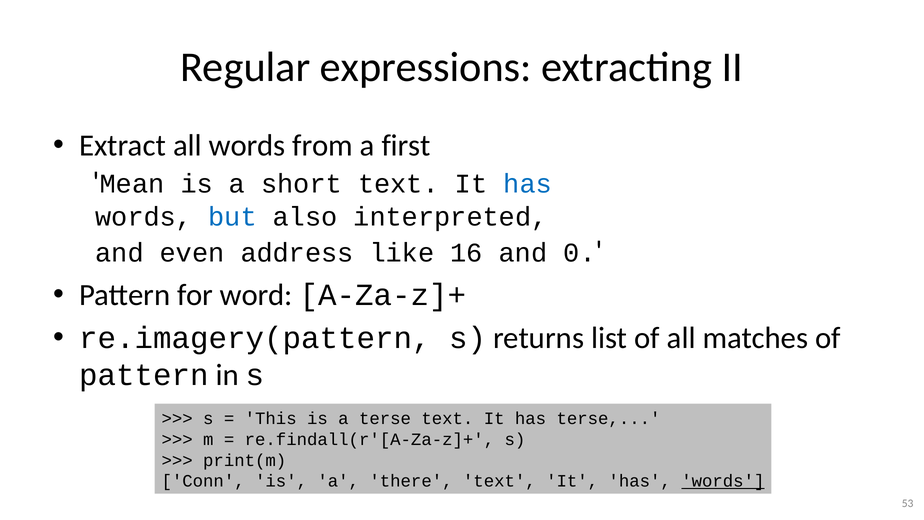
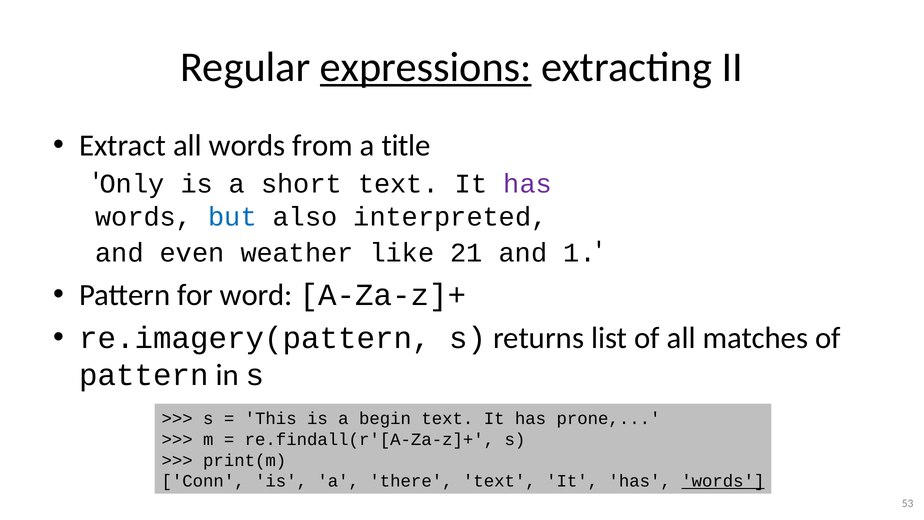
expressions underline: none -> present
first: first -> title
Mean: Mean -> Only
has at (528, 184) colour: blue -> purple
address: address -> weather
16: 16 -> 21
0: 0 -> 1
a terse: terse -> begin
has terse: terse -> prone
